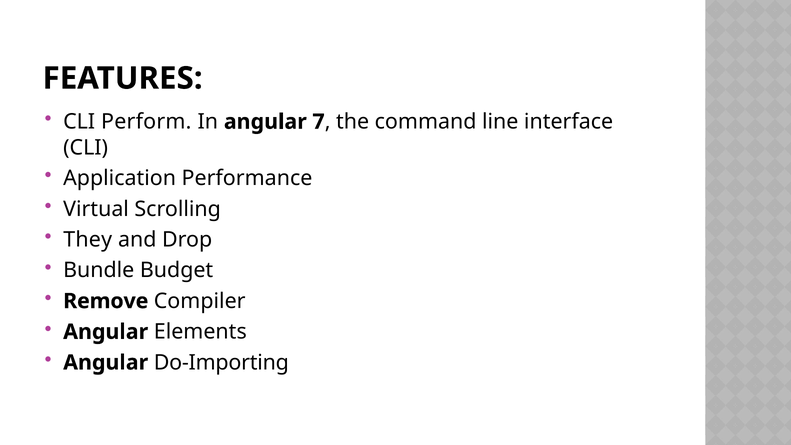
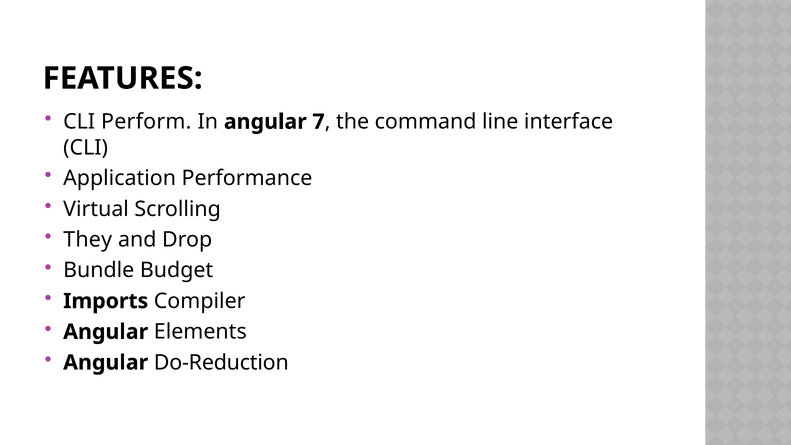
Remove: Remove -> Imports
Do-Importing: Do-Importing -> Do-Reduction
